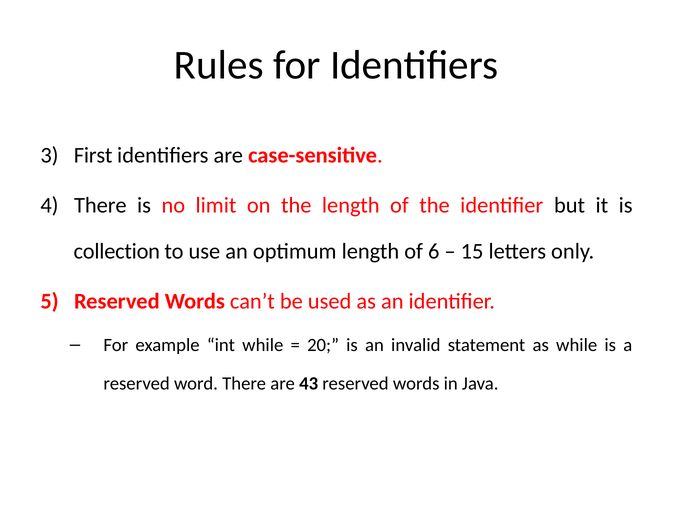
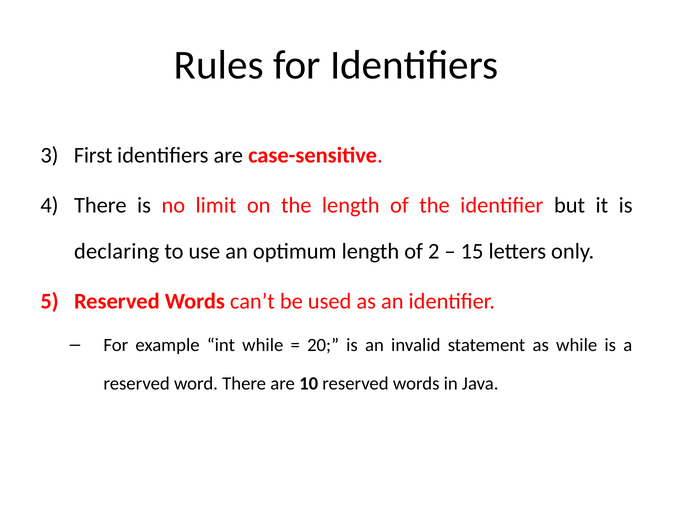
collection: collection -> declaring
6: 6 -> 2
43: 43 -> 10
